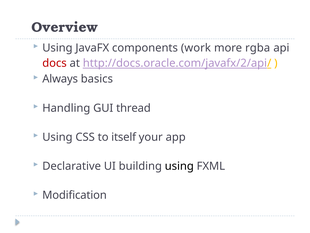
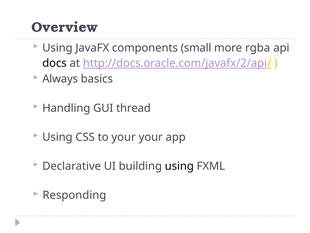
work: work -> small
docs colour: red -> black
to itself: itself -> your
Modification: Modification -> Responding
